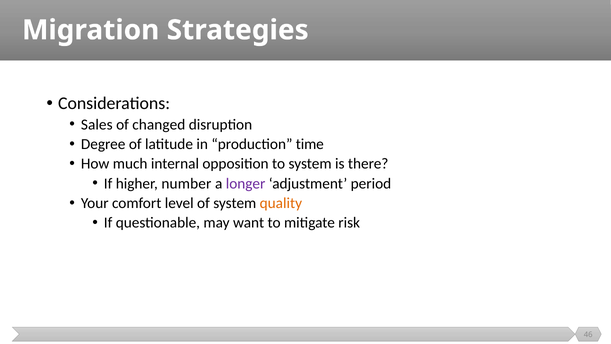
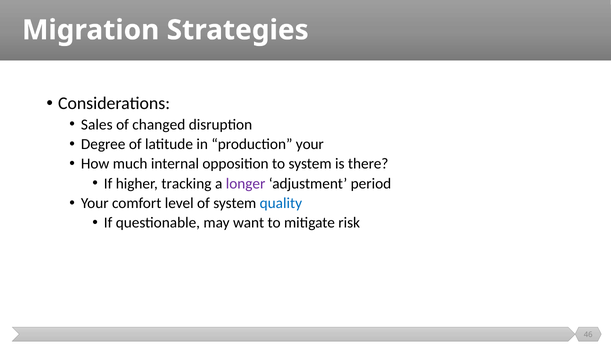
production time: time -> your
number: number -> tracking
quality colour: orange -> blue
